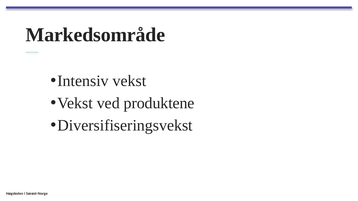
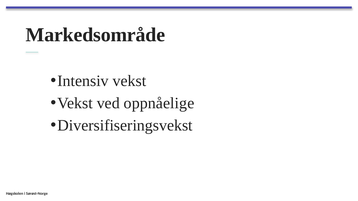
produktene: produktene -> oppnåelige
